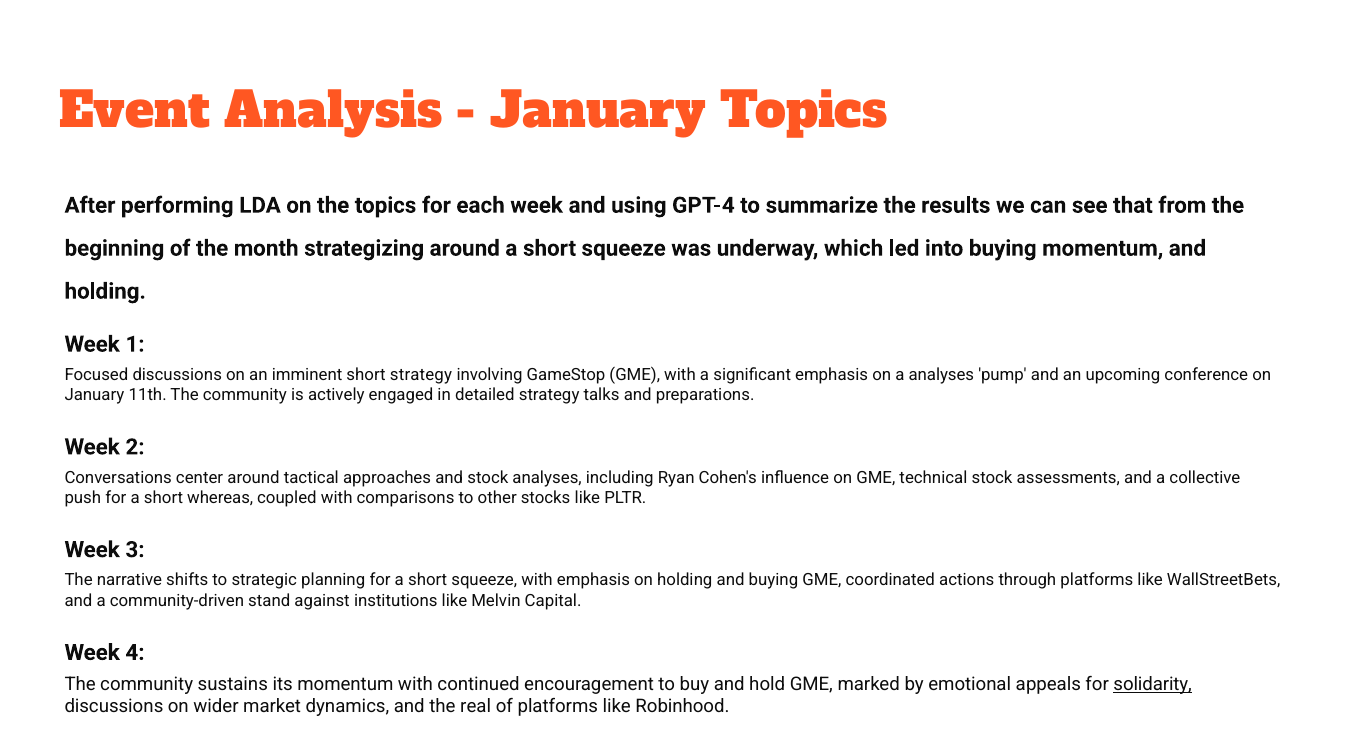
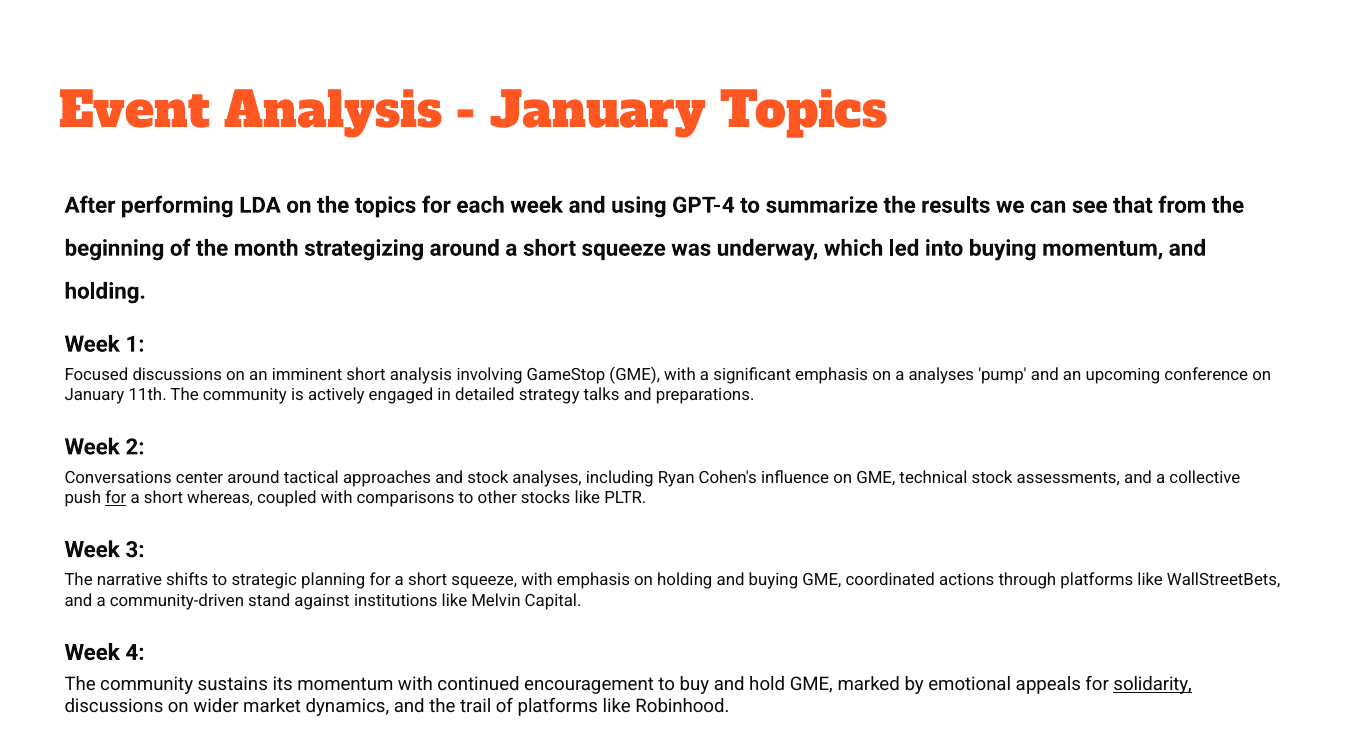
short strategy: strategy -> analysis
for at (116, 498) underline: none -> present
real: real -> trail
